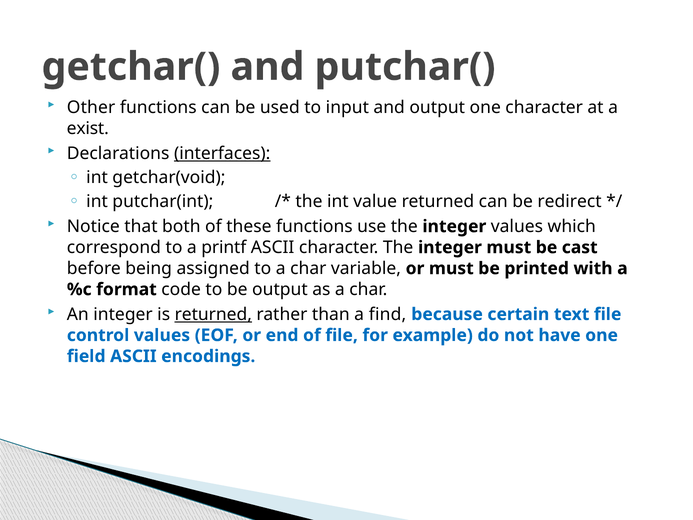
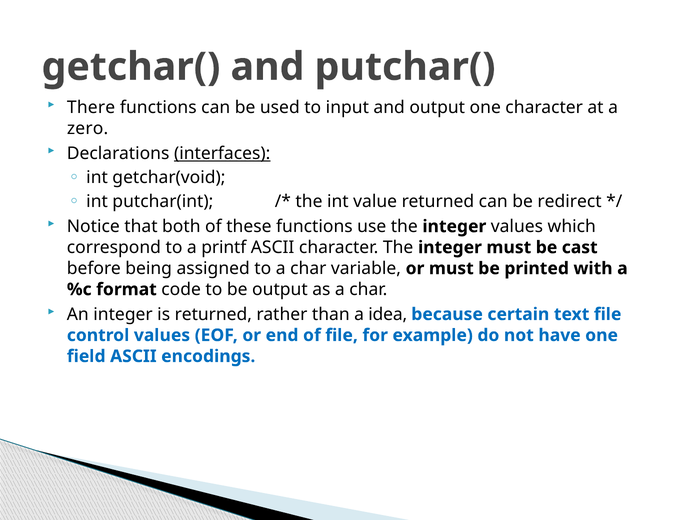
Other: Other -> There
exist: exist -> zero
returned at (213, 314) underline: present -> none
find: find -> idea
